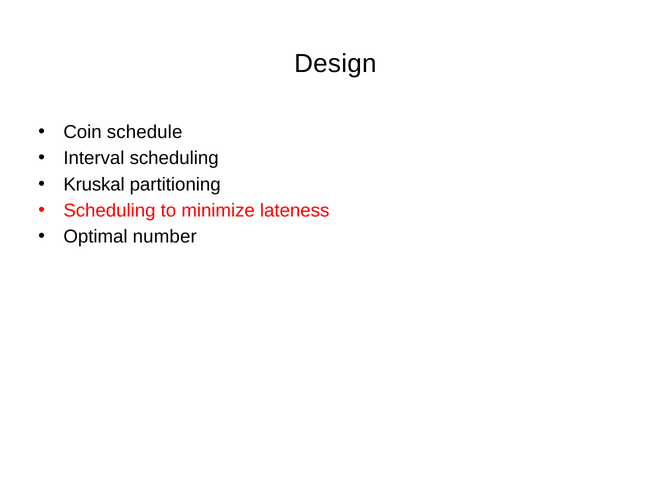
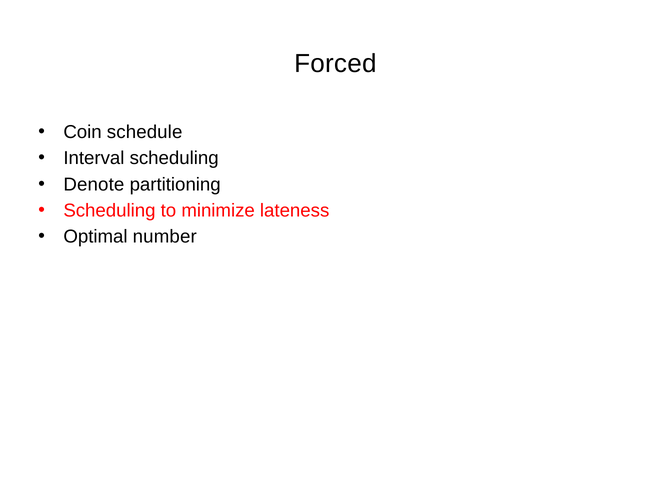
Design: Design -> Forced
Kruskal: Kruskal -> Denote
